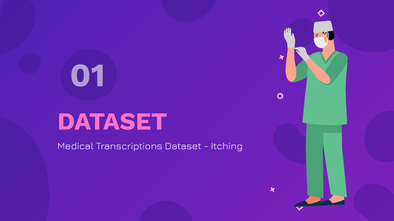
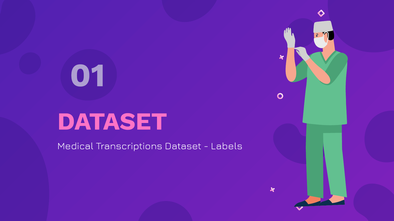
Itching: Itching -> Labels
